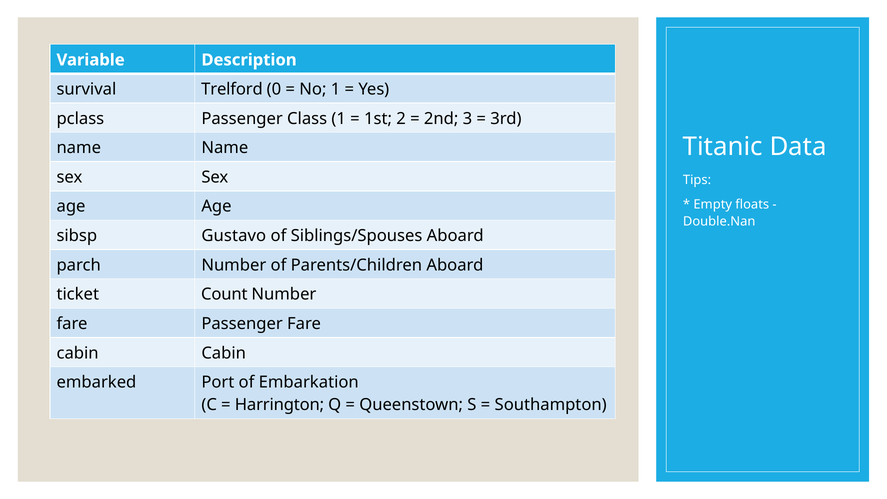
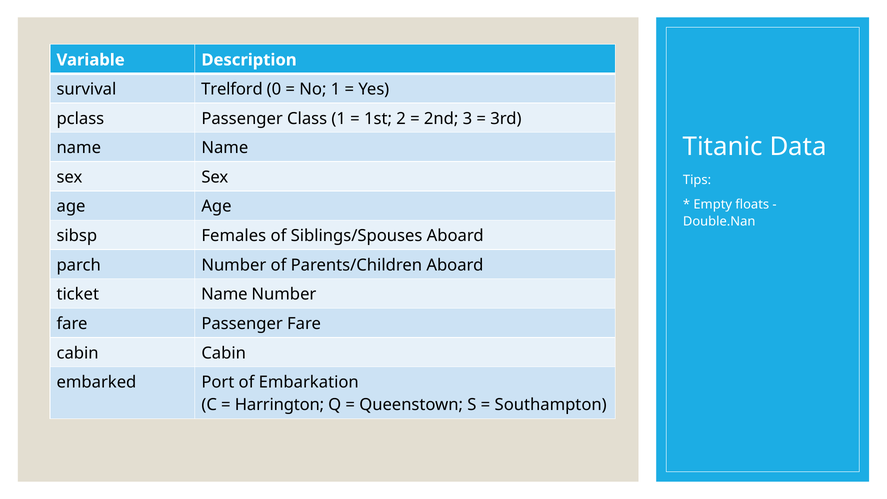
Gustavo: Gustavo -> Females
ticket Count: Count -> Name
